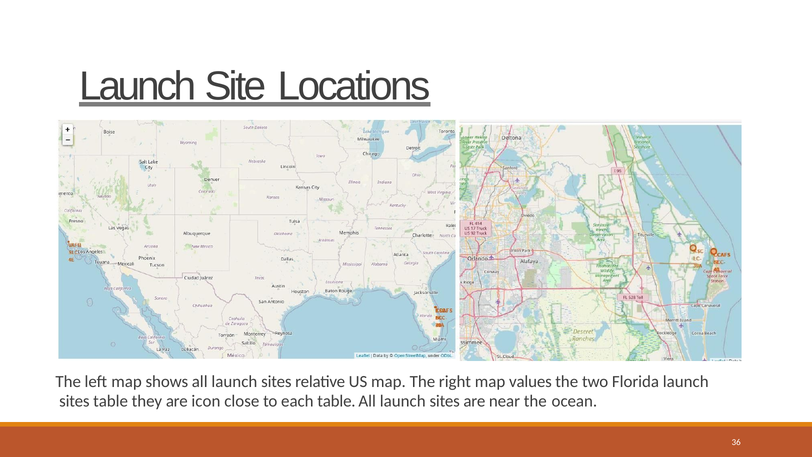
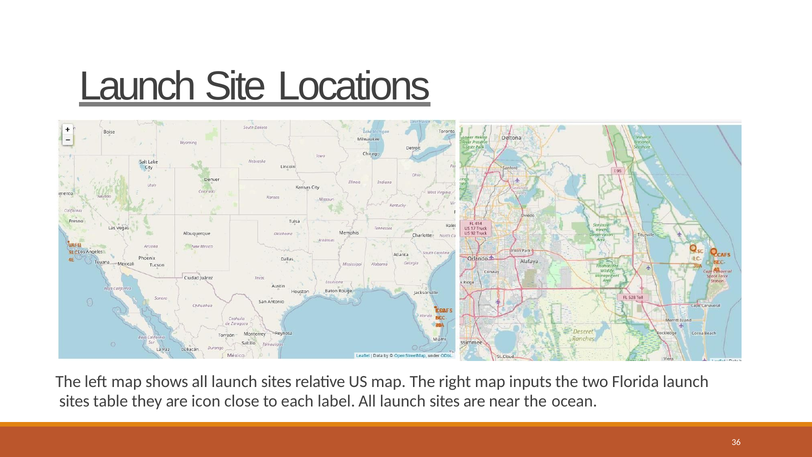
values: values -> inputs
each table: table -> label
